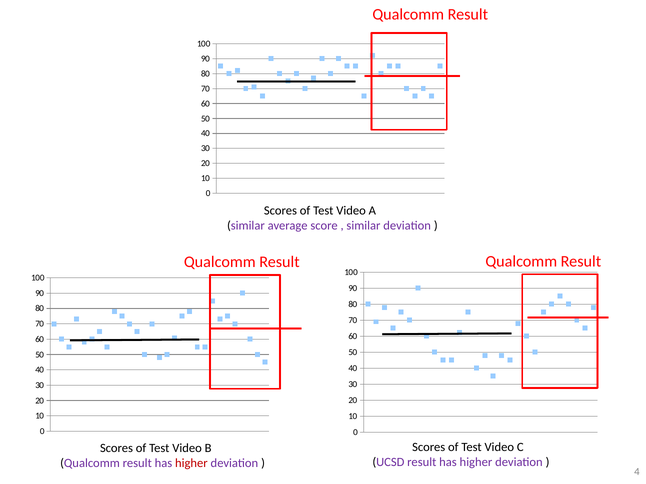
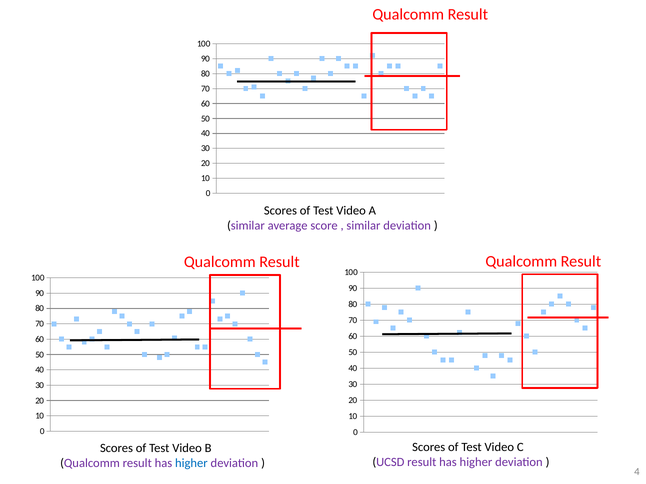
higher at (191, 463) colour: red -> blue
